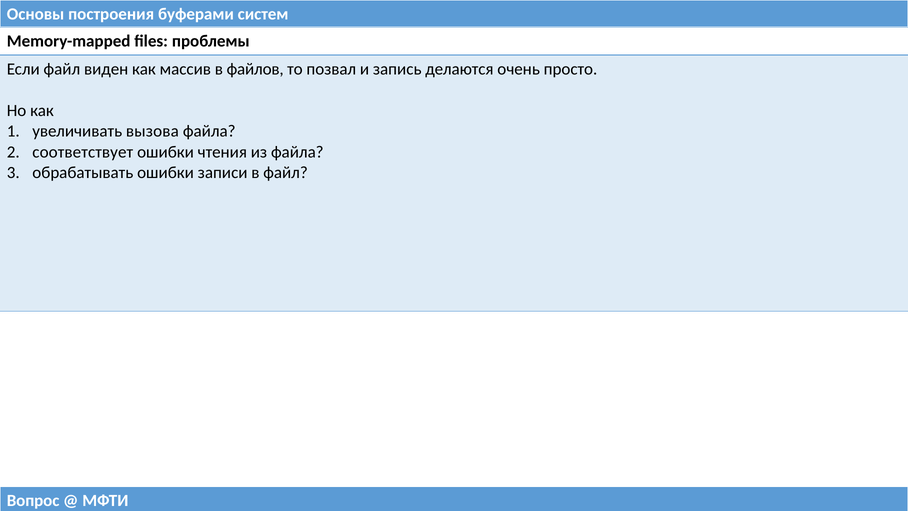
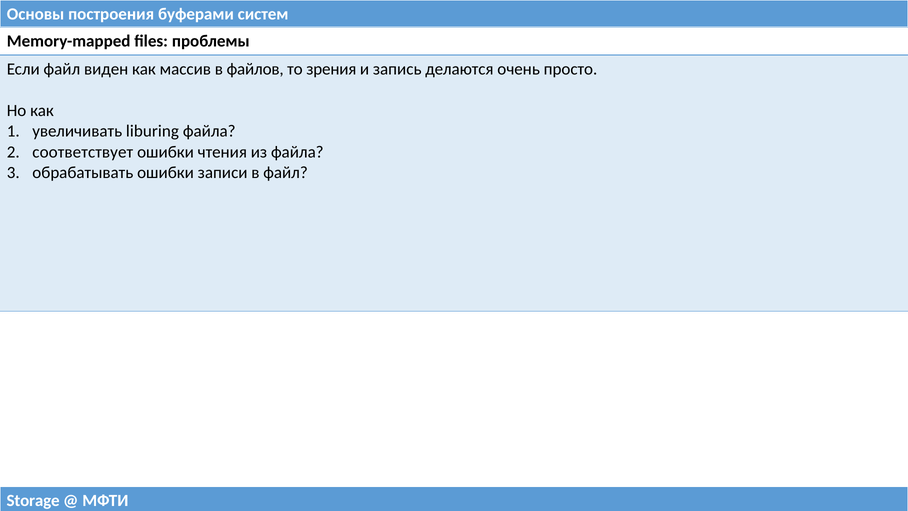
позвал: позвал -> зрения
вызова: вызова -> liburing
Вопрос: Вопрос -> Storage
